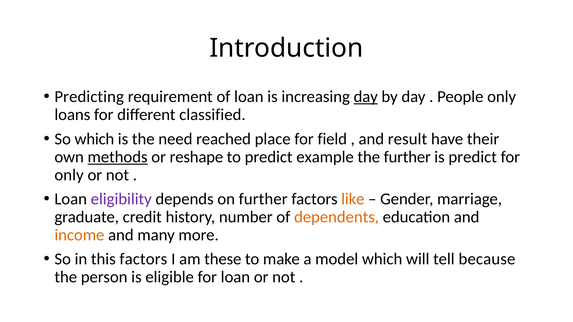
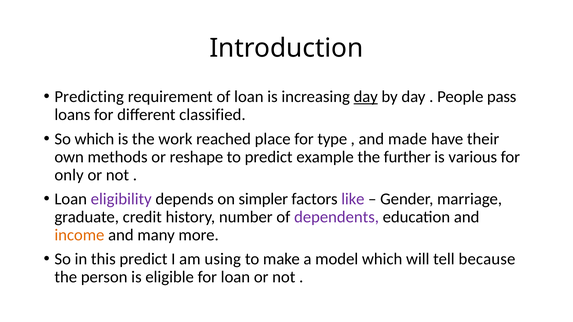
People only: only -> pass
need: need -> work
field: field -> type
result: result -> made
methods underline: present -> none
is predict: predict -> various
on further: further -> simpler
like colour: orange -> purple
dependents colour: orange -> purple
this factors: factors -> predict
these: these -> using
